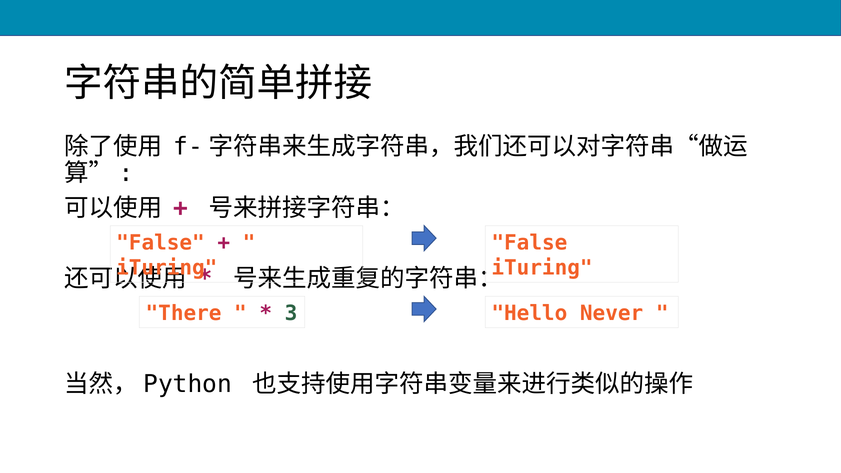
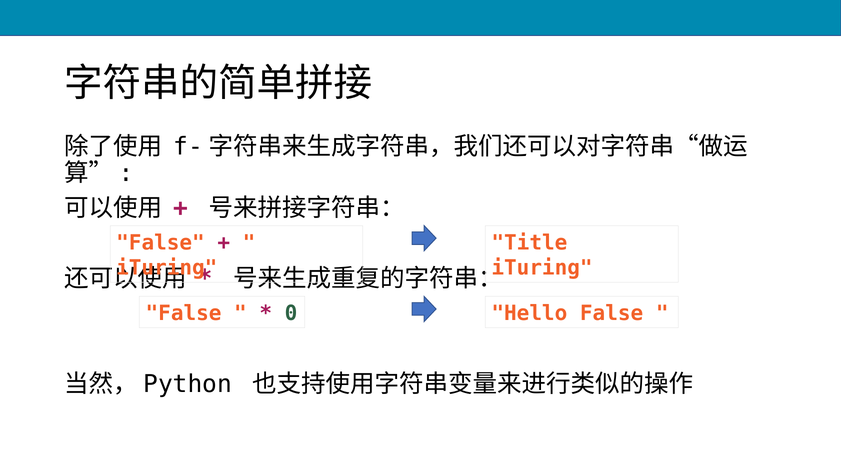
False at (529, 243): False -> Title
There at (184, 314): There -> False
3: 3 -> 0
Hello Never: Never -> False
